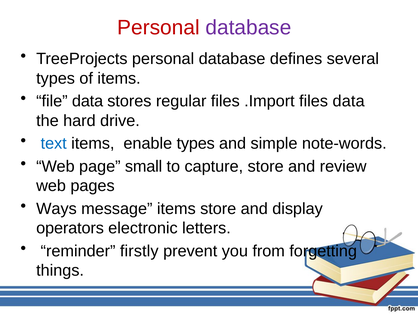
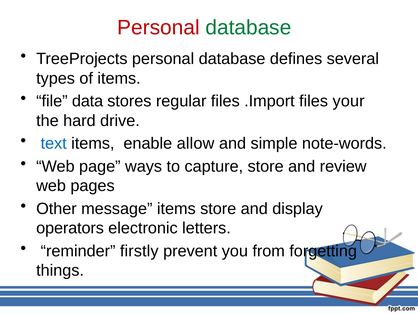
database at (248, 28) colour: purple -> green
files data: data -> your
enable types: types -> allow
small: small -> ways
Ways: Ways -> Other
